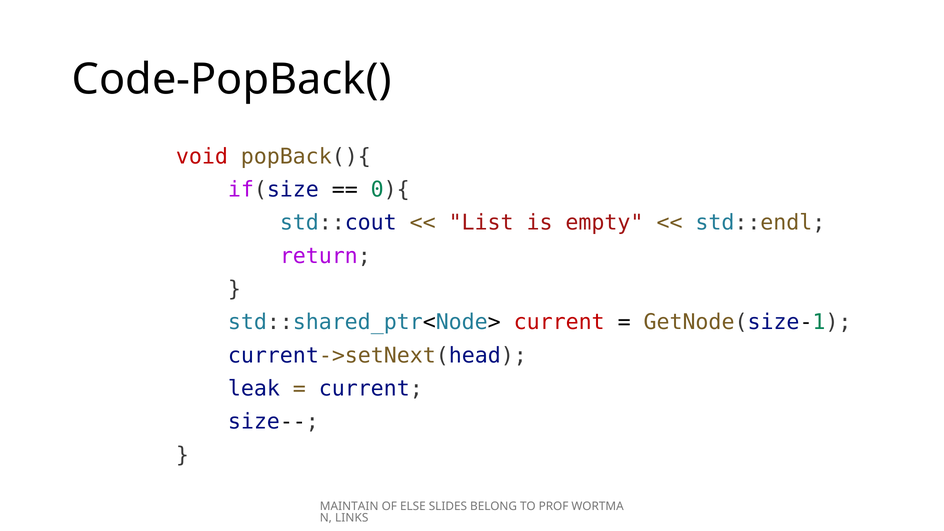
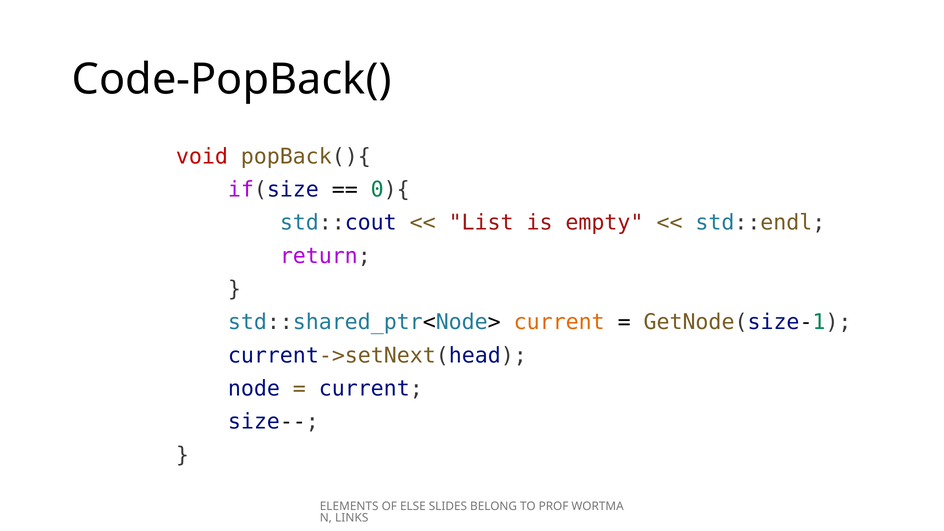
current at (559, 322) colour: red -> orange
leak: leak -> node
MAINTAIN: MAINTAIN -> ELEMENTS
